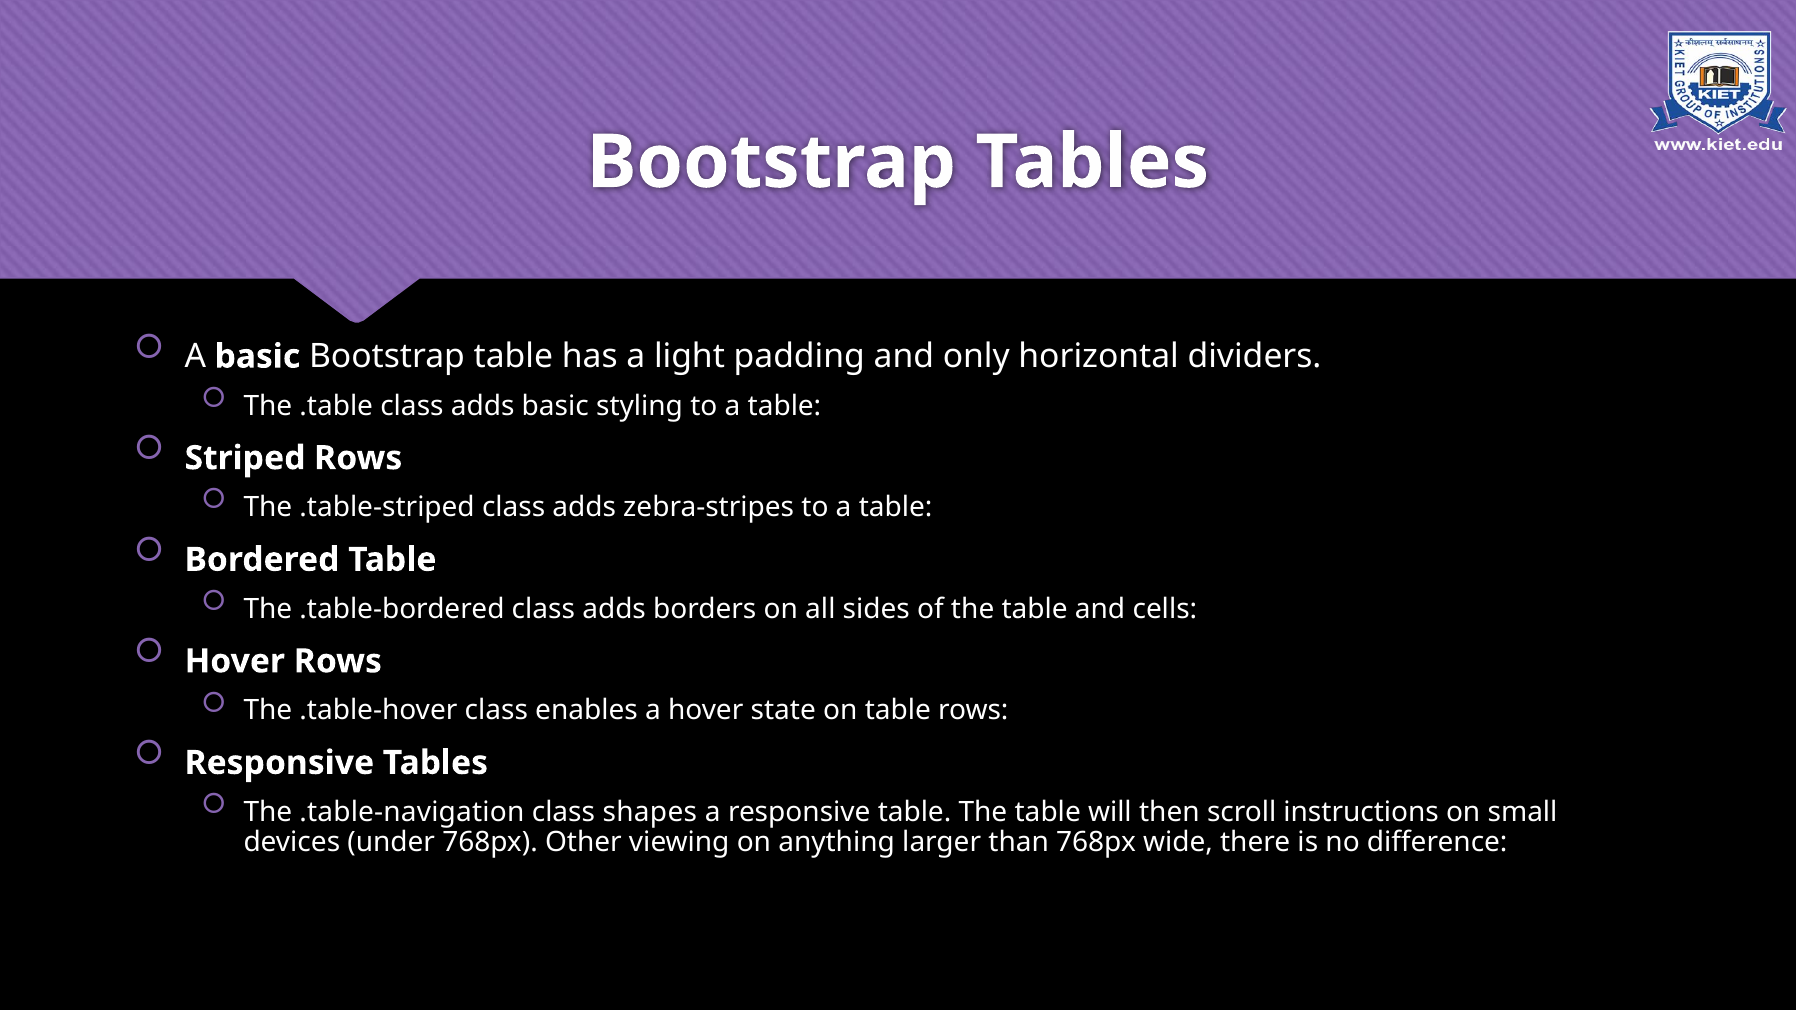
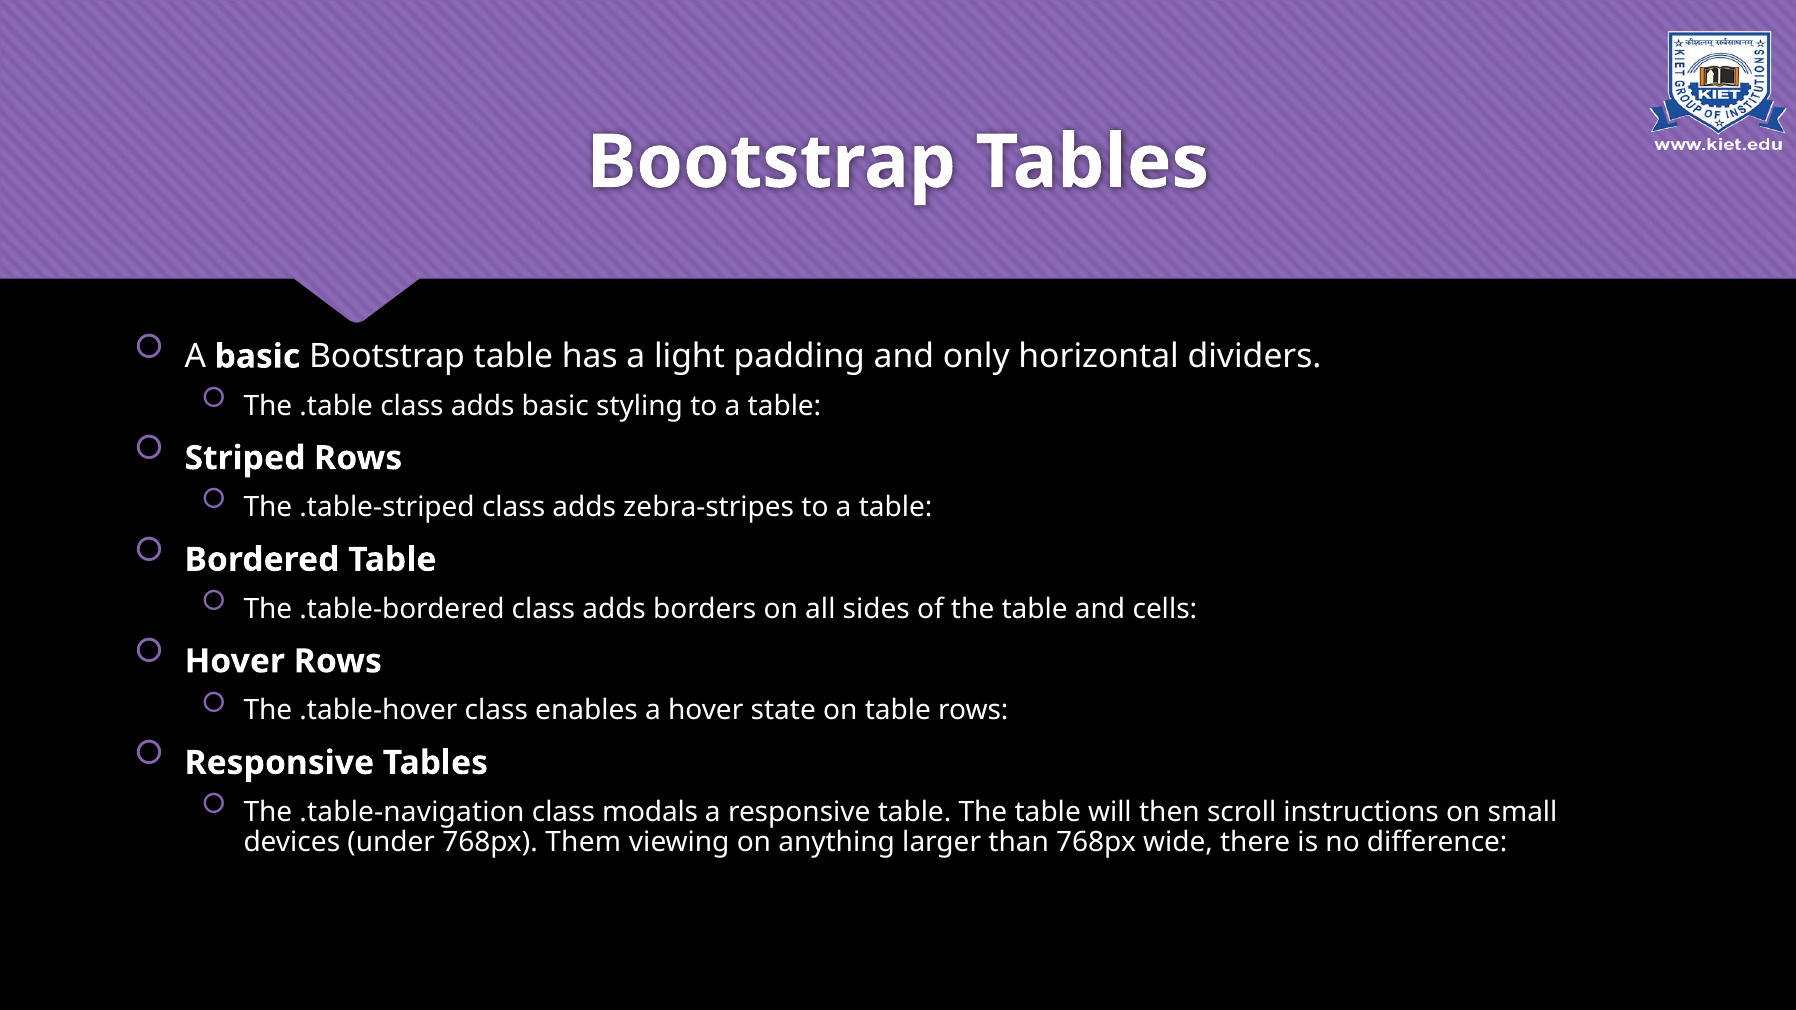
shapes: shapes -> modals
Other: Other -> Them
